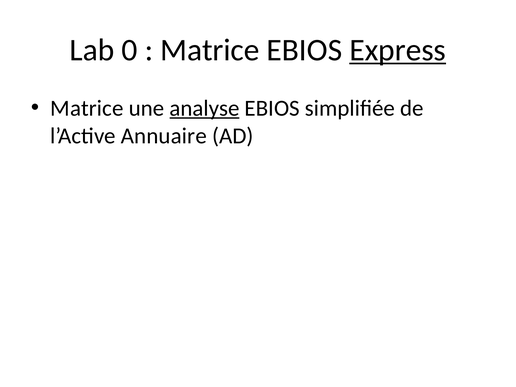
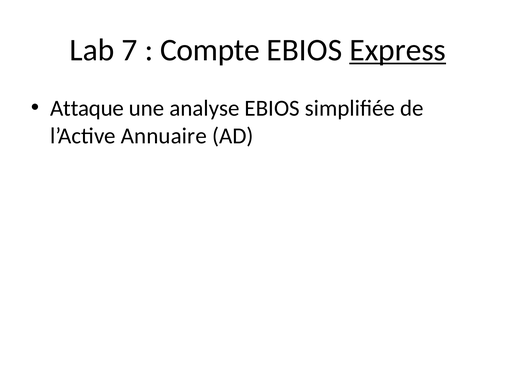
0: 0 -> 7
Matrice at (210, 50): Matrice -> Compte
Matrice at (87, 108): Matrice -> Attaque
analyse underline: present -> none
